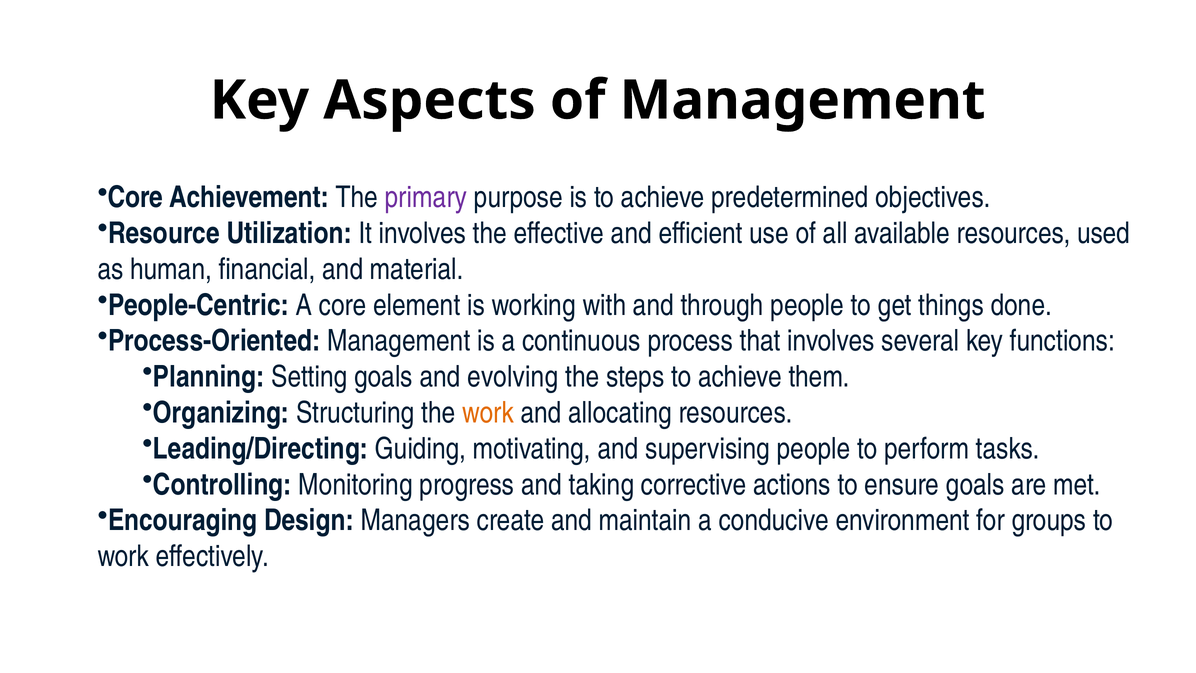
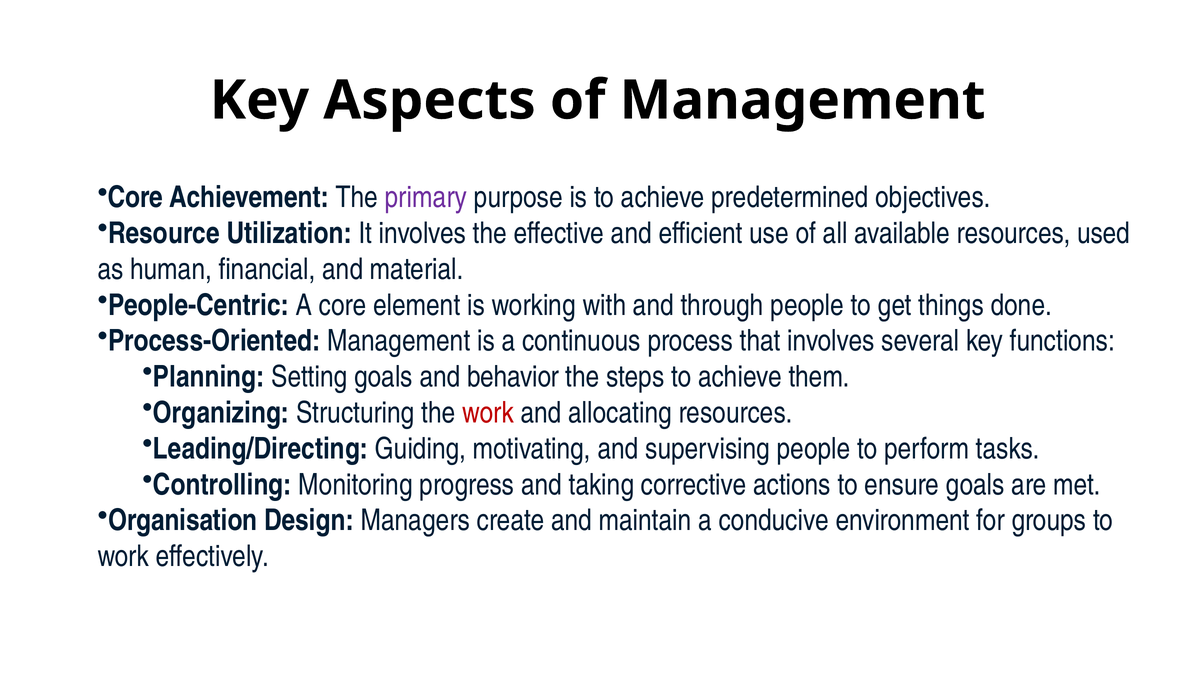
evolving: evolving -> behavior
work at (488, 413) colour: orange -> red
Encouraging: Encouraging -> Organisation
